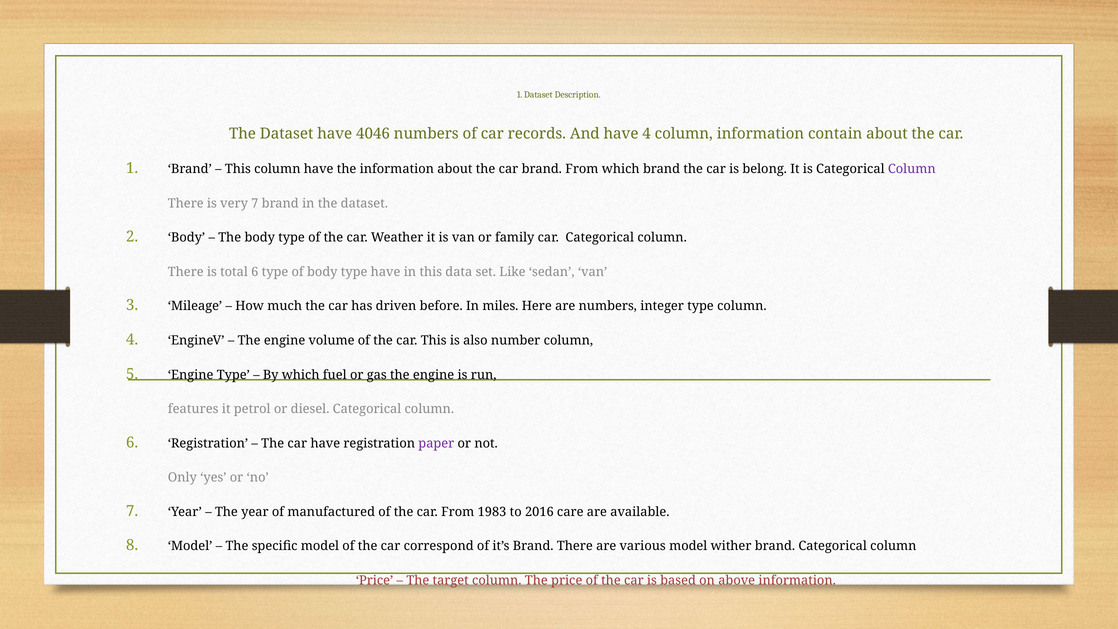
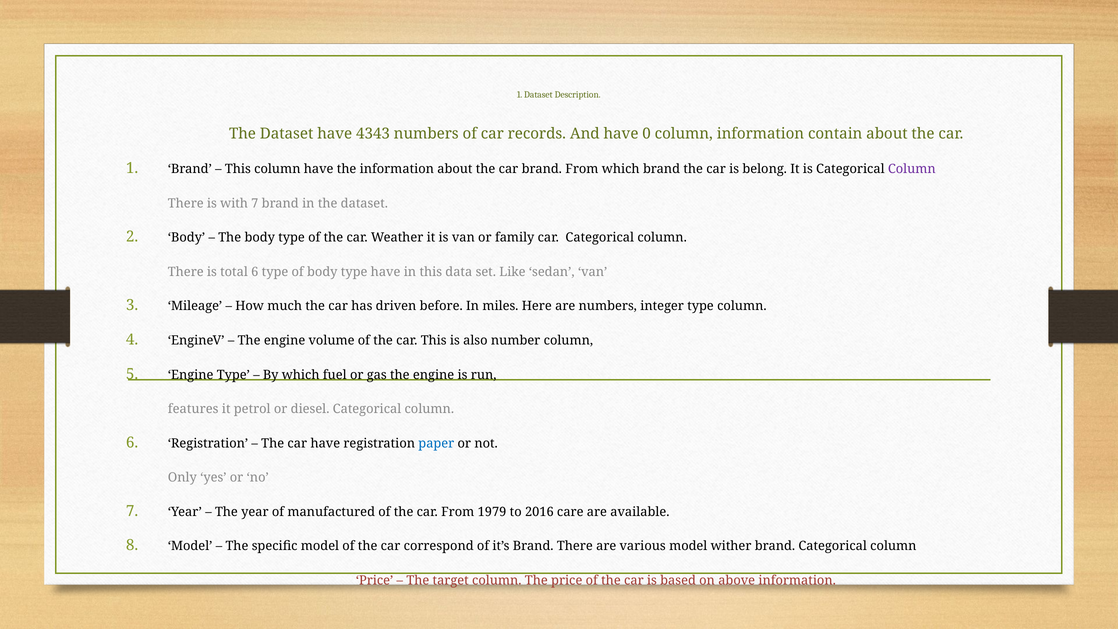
4046: 4046 -> 4343
have 4: 4 -> 0
very: very -> with
paper colour: purple -> blue
1983: 1983 -> 1979
